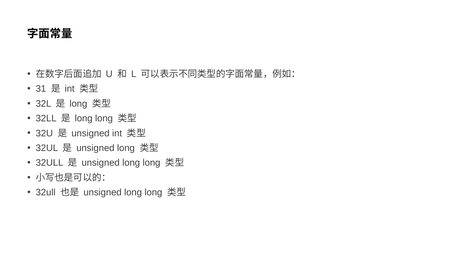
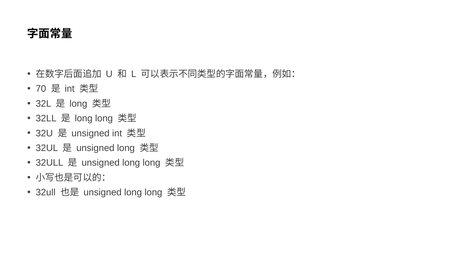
31: 31 -> 70
